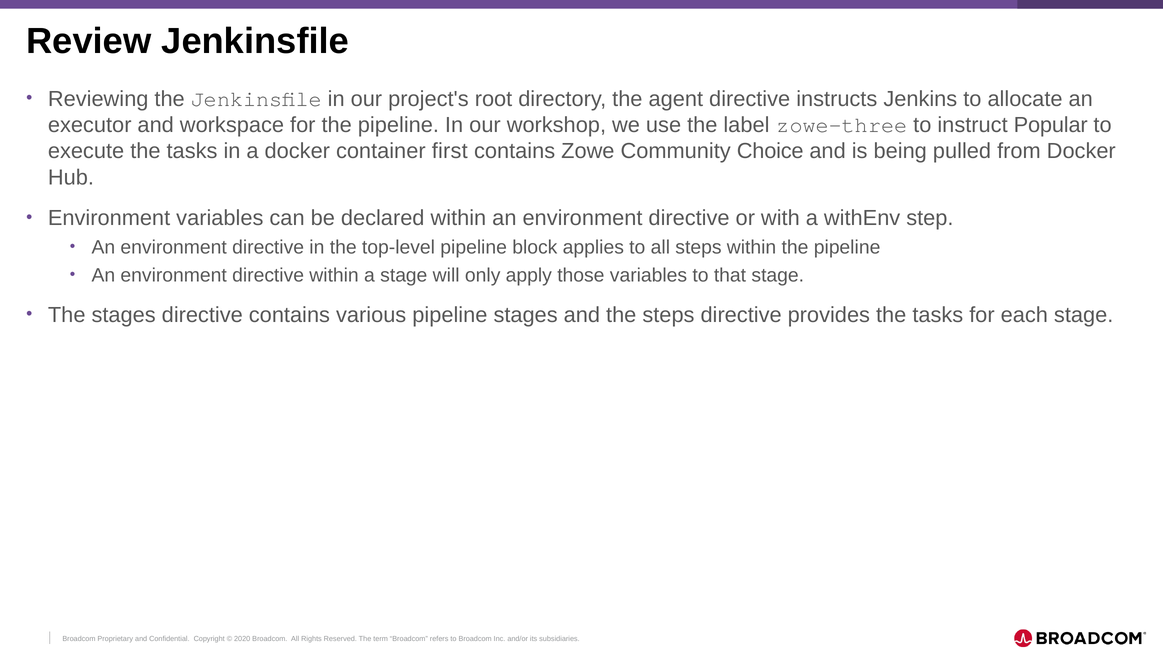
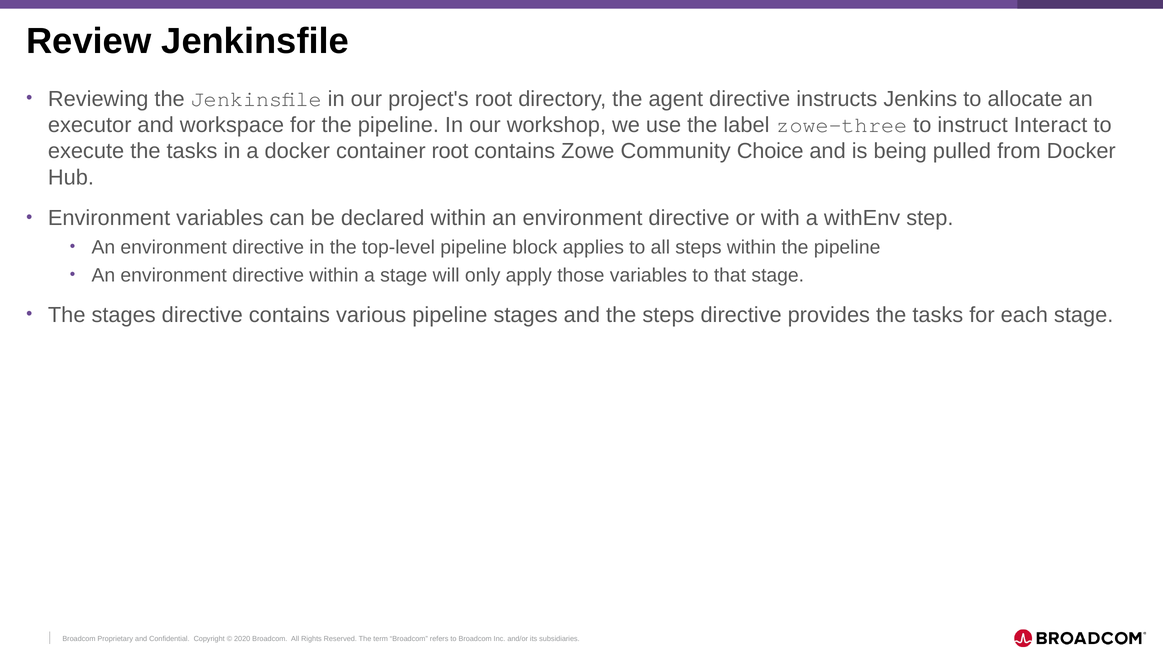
Popular: Popular -> Interact
container first: first -> root
